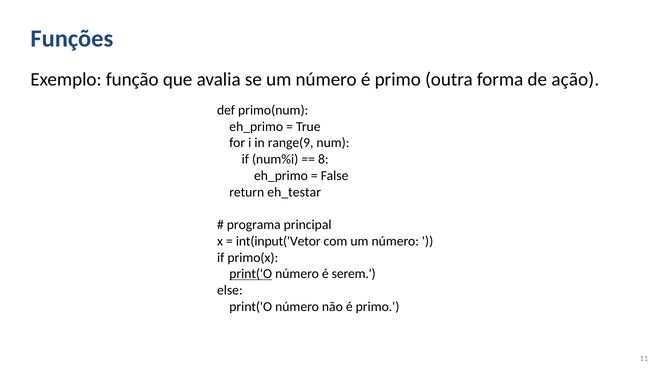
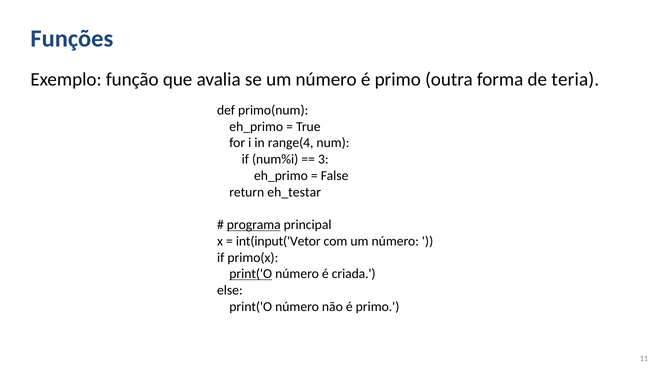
ação: ação -> teria
range(9: range(9 -> range(4
8: 8 -> 3
programa underline: none -> present
serem: serem -> criada
